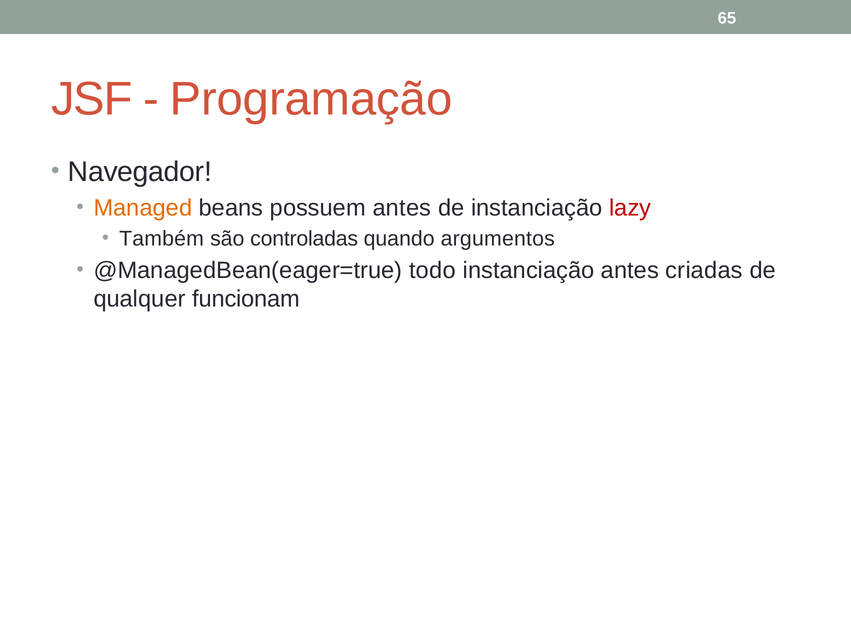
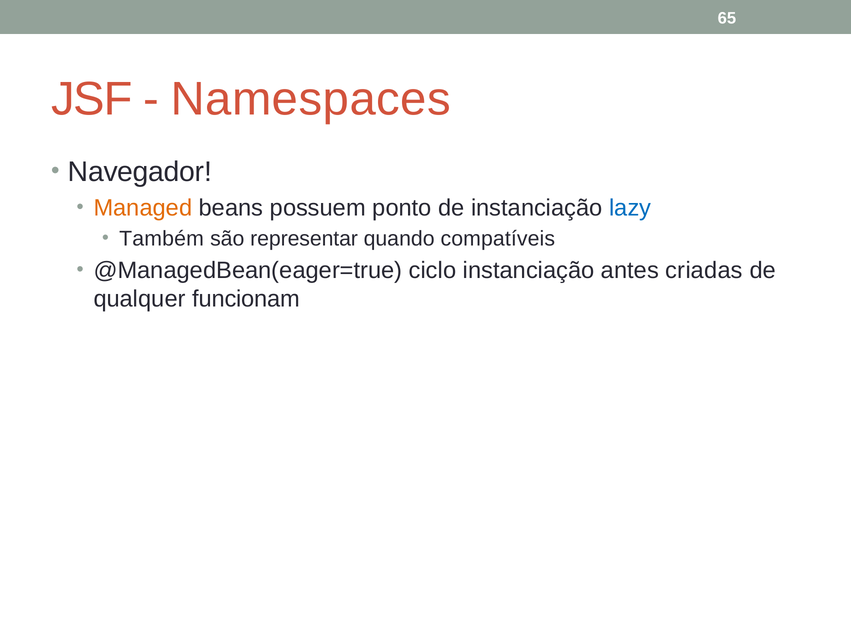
Programação: Programação -> Namespaces
possuem antes: antes -> ponto
lazy colour: red -> blue
controladas: controladas -> representar
argumentos: argumentos -> compatíveis
todo: todo -> ciclo
